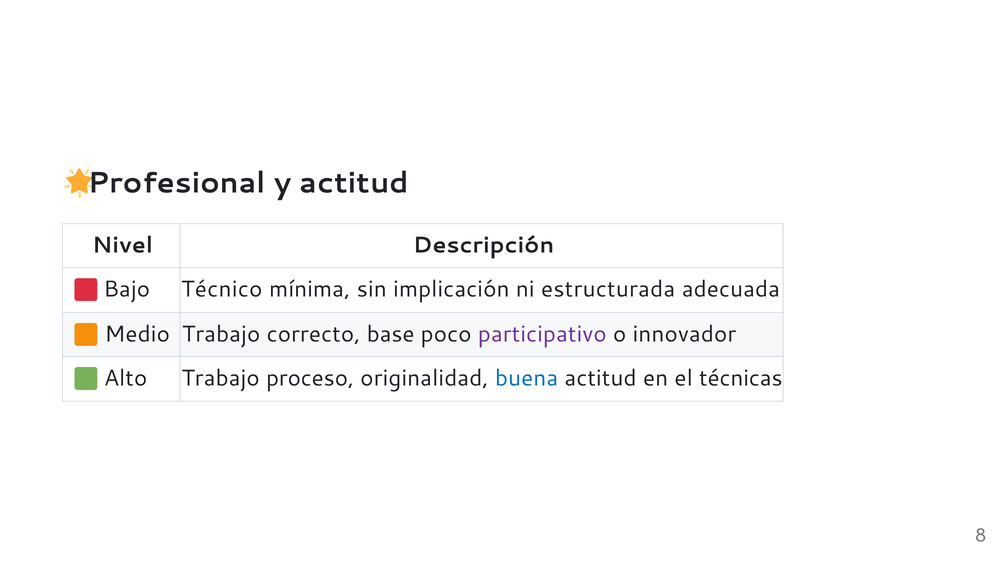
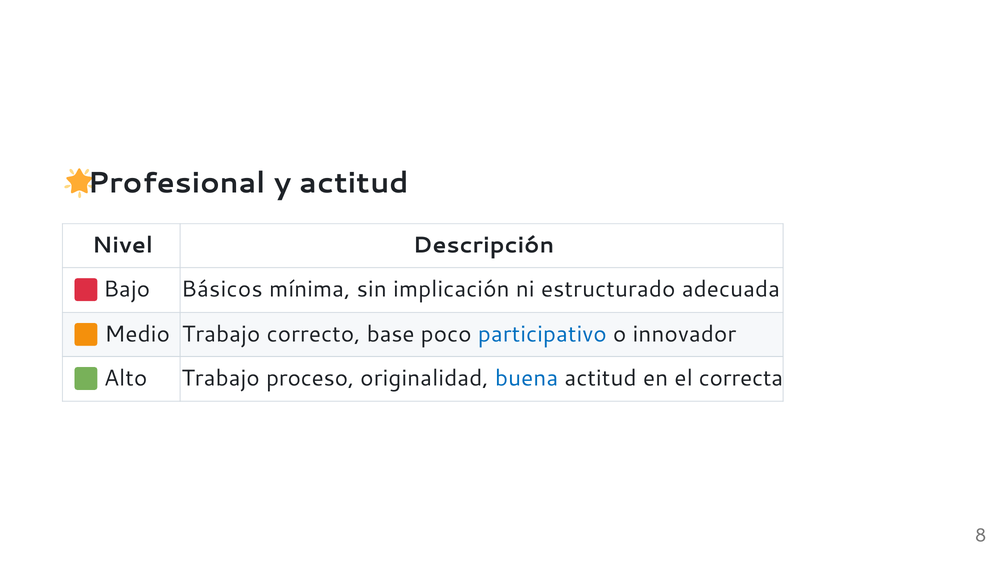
Técnico: Técnico -> Básicos
estructurada: estructurada -> estructurado
participativo colour: purple -> blue
técnicas: técnicas -> correcta
